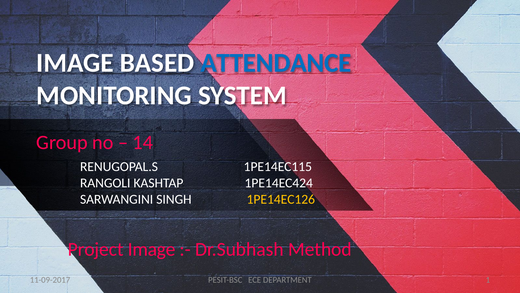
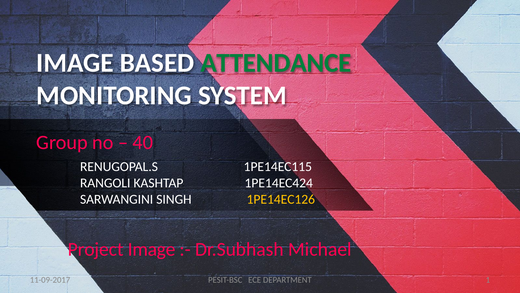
ATTENDANCE colour: blue -> green
14: 14 -> 40
Method: Method -> Michael
